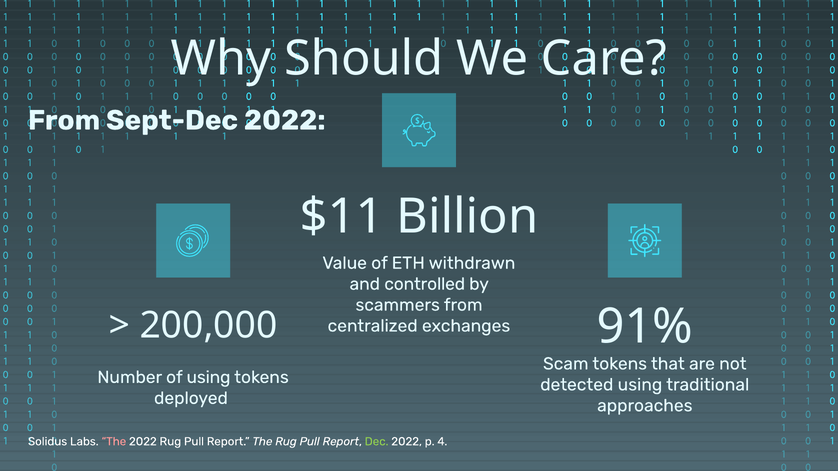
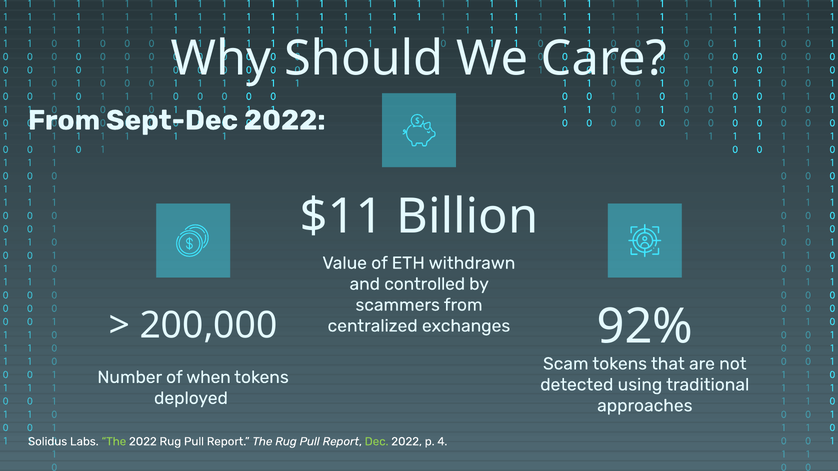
91%: 91% -> 92%
of using: using -> when
The at (114, 442) colour: pink -> light green
